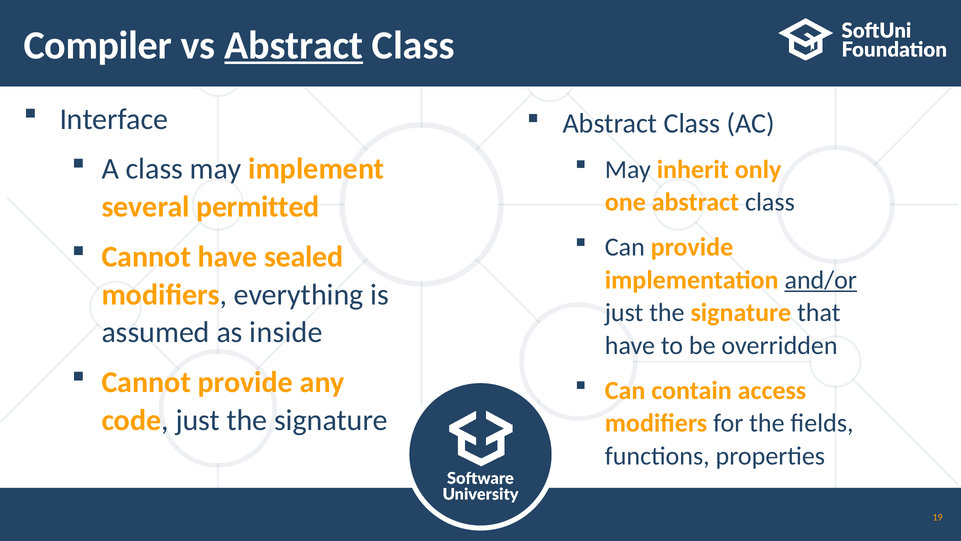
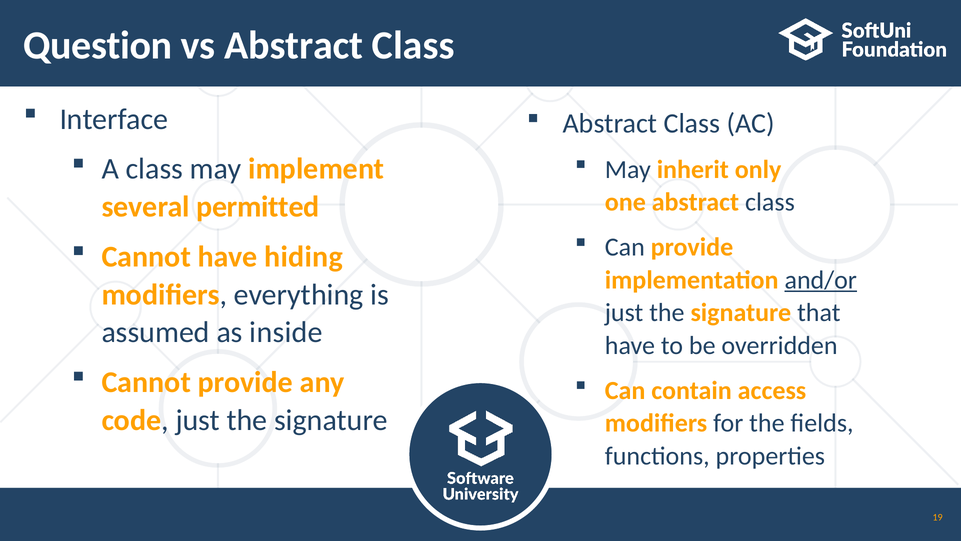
Compiler: Compiler -> Question
Abstract at (294, 46) underline: present -> none
sealed: sealed -> hiding
